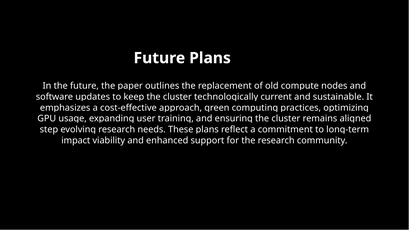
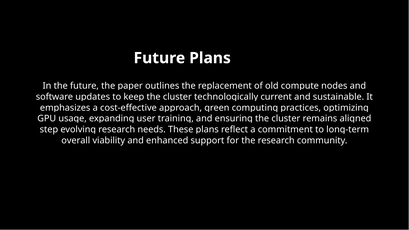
impact: impact -> overall
